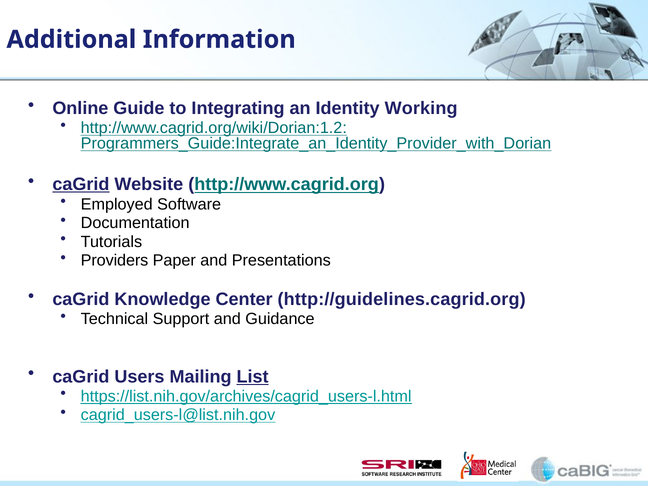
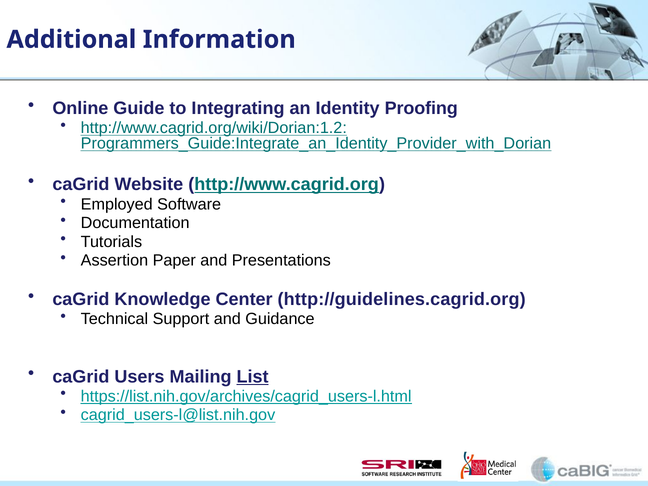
Working: Working -> Proofing
caGrid at (81, 184) underline: present -> none
Providers: Providers -> Assertion
